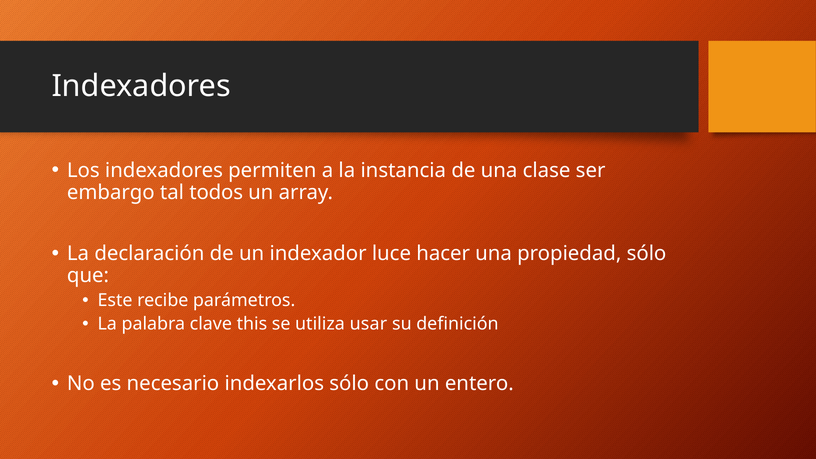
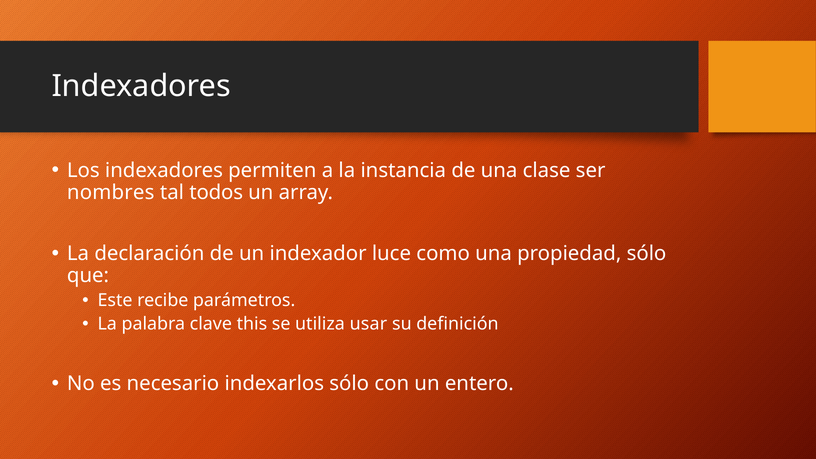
embargo: embargo -> nombres
hacer: hacer -> como
